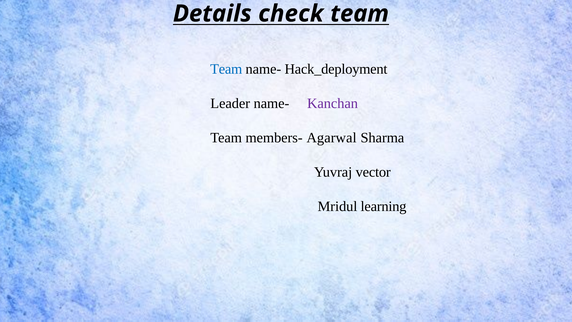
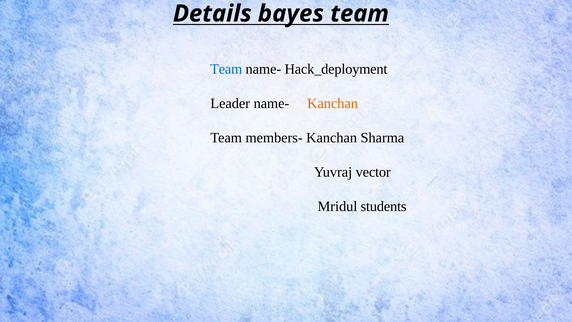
check: check -> bayes
Kanchan at (333, 103) colour: purple -> orange
members- Agarwal: Agarwal -> Kanchan
learning: learning -> students
